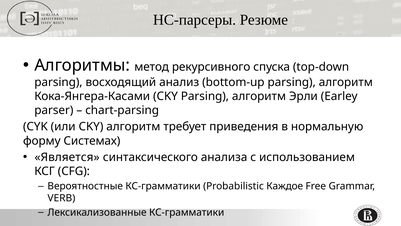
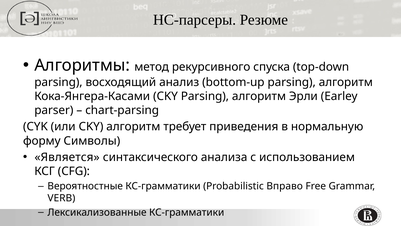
Системах: Системах -> Символы
Каждое: Каждое -> Вправо
